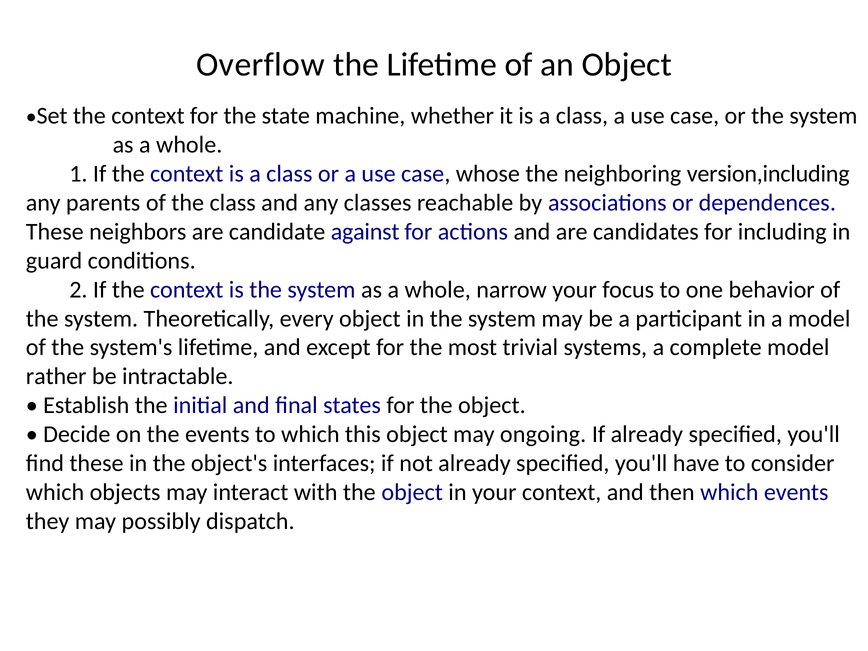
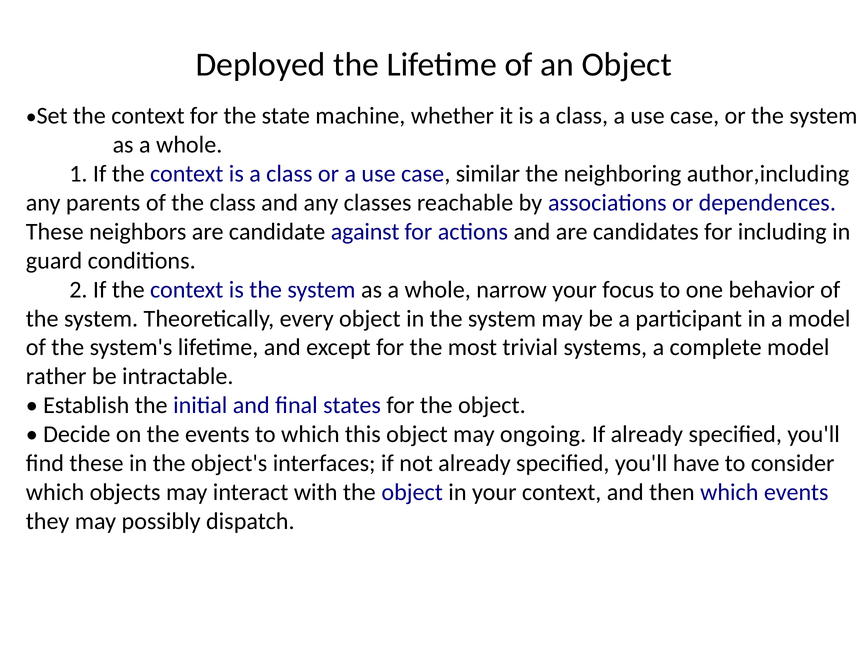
Overflow: Overflow -> Deployed
whose: whose -> similar
version,including: version,including -> author,including
